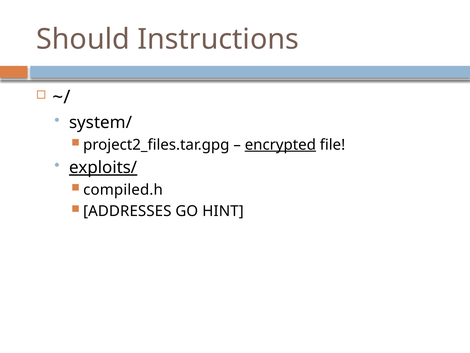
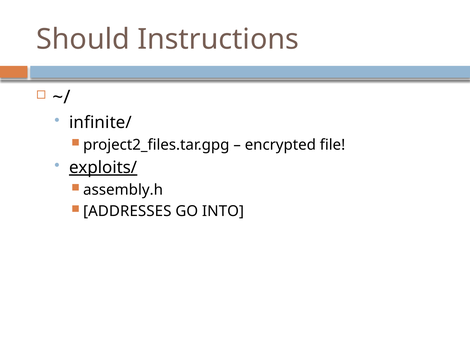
system/: system/ -> infinite/
encrypted underline: present -> none
compiled.h: compiled.h -> assembly.h
HINT: HINT -> INTO
